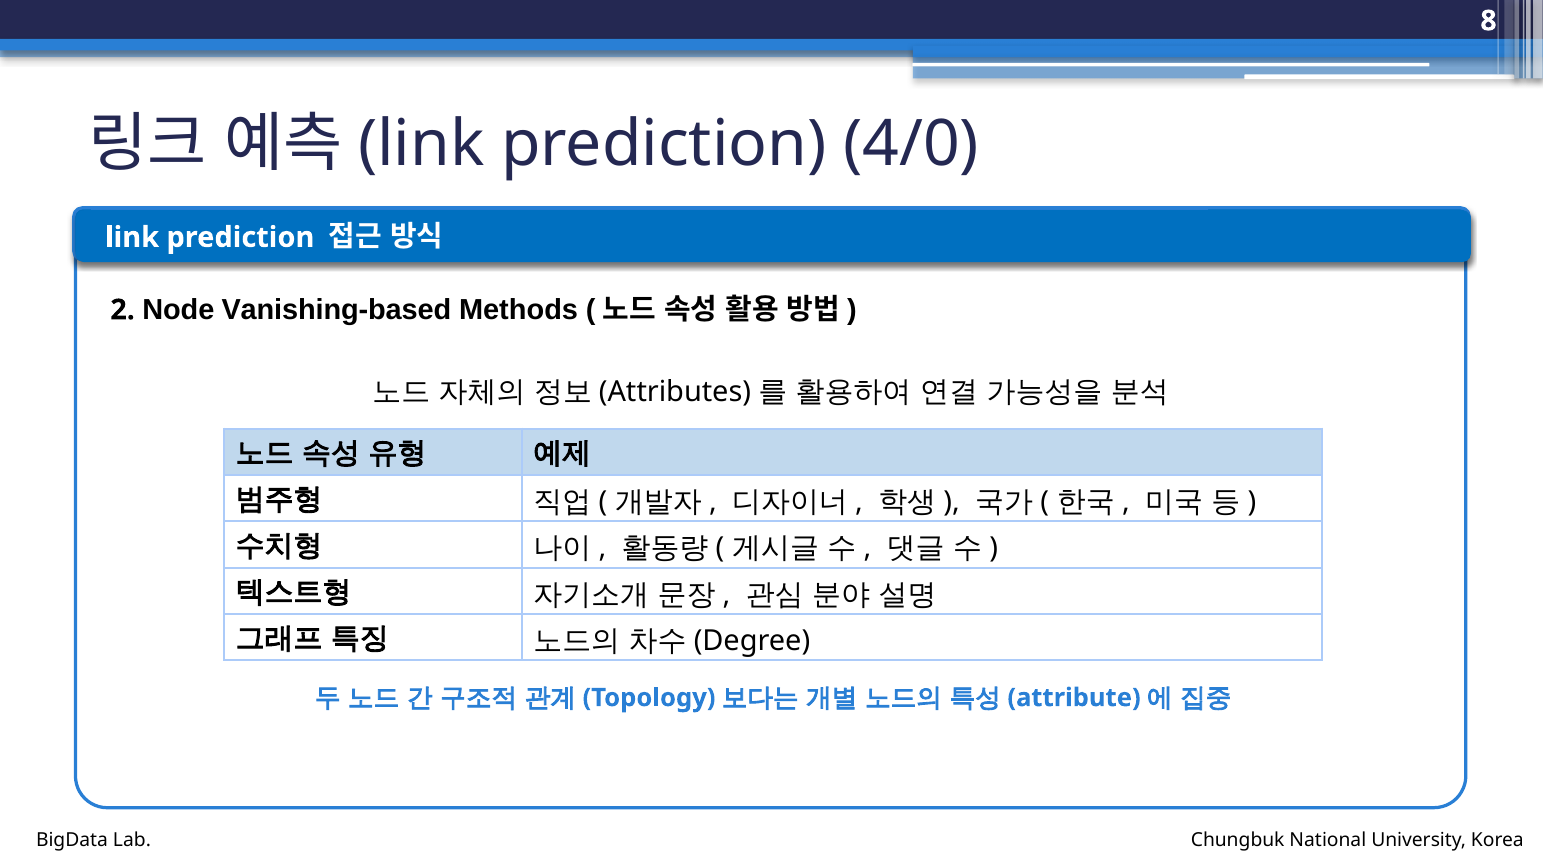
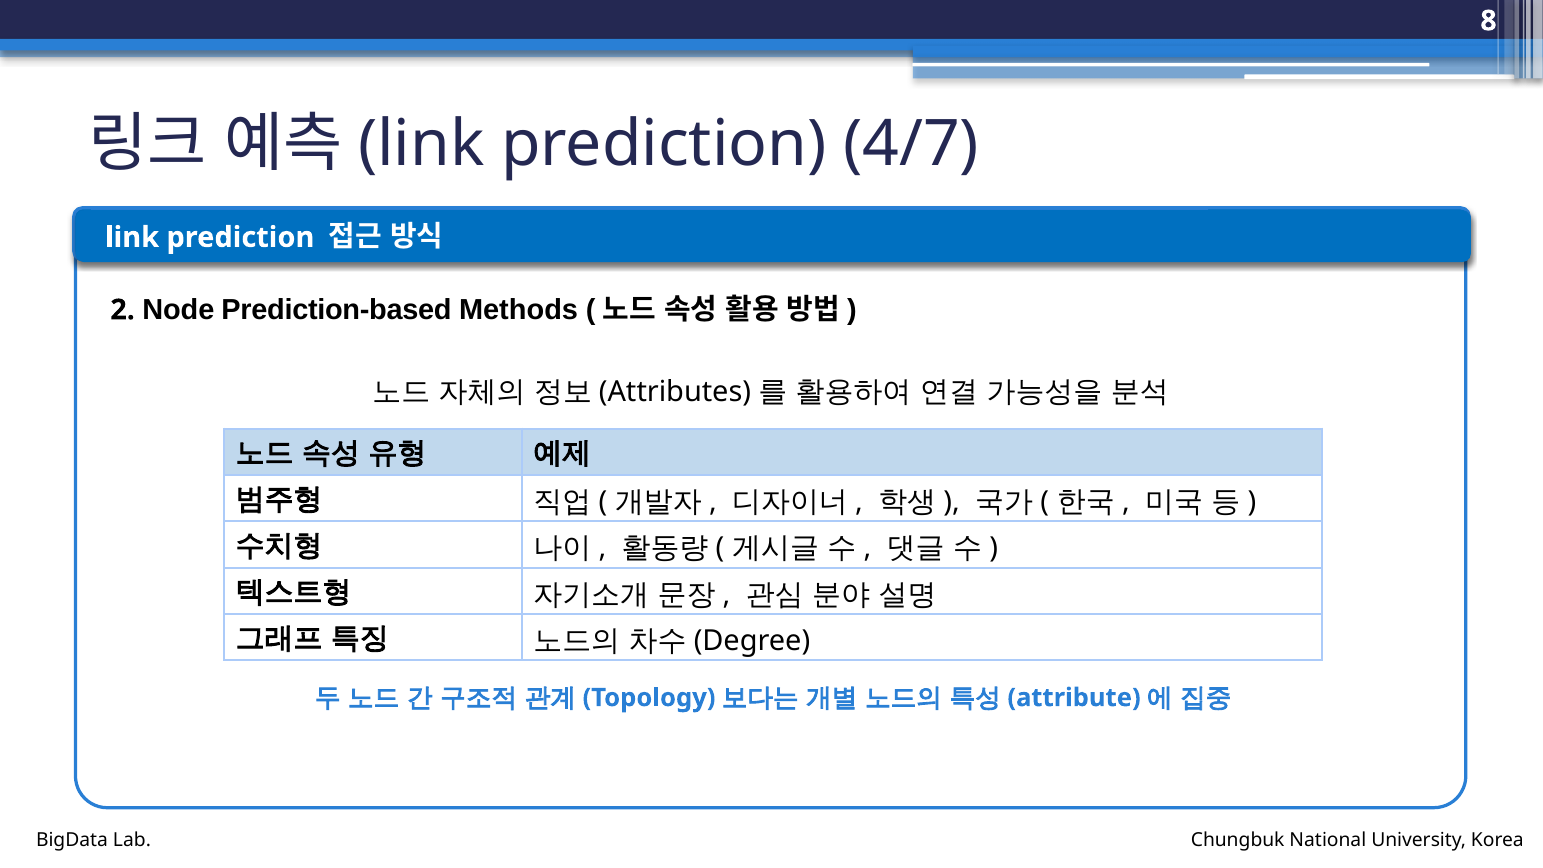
4/0: 4/0 -> 4/7
Vanishing-based: Vanishing-based -> Prediction-based
